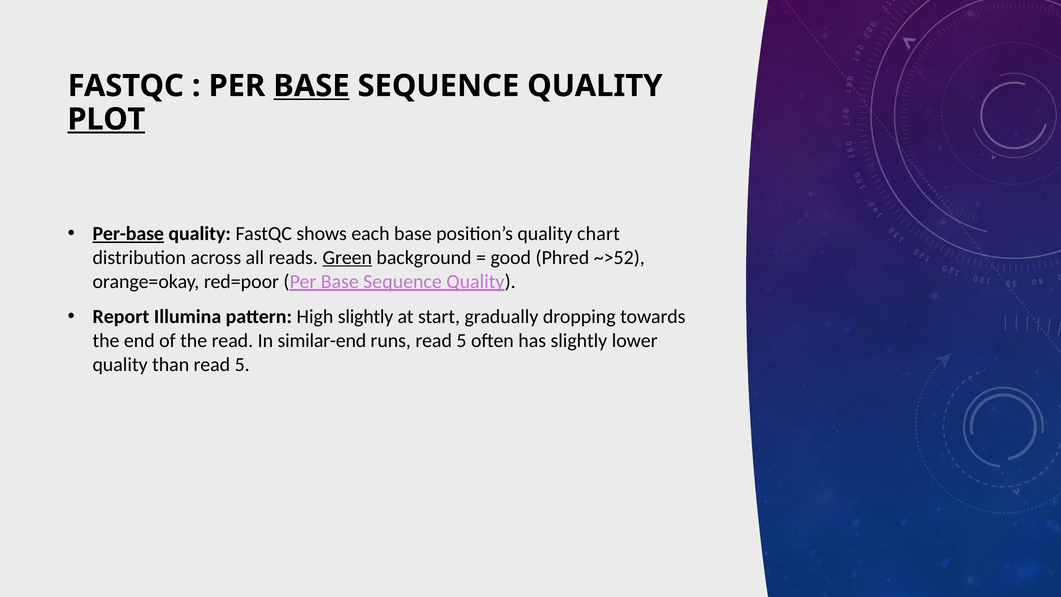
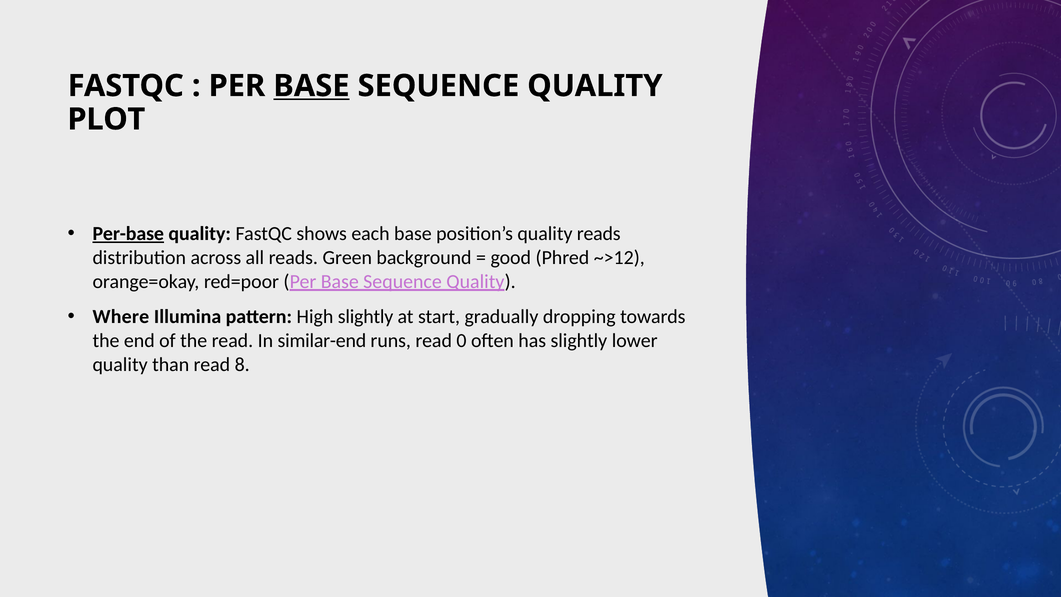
PLOT underline: present -> none
quality chart: chart -> reads
Green underline: present -> none
~>52: ~>52 -> ~>12
Report: Report -> Where
runs read 5: 5 -> 0
than read 5: 5 -> 8
